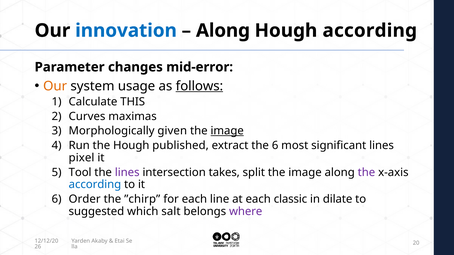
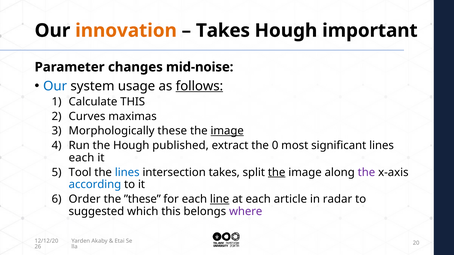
innovation colour: blue -> orange
Along at (223, 31): Along -> Takes
Hough according: according -> important
mid-error: mid-error -> mid-noise
Our at (55, 86) colour: orange -> blue
given: given -> these
the 6: 6 -> 0
pixel at (82, 158): pixel -> each
lines at (127, 173) colour: purple -> blue
the at (277, 173) underline: none -> present
”chirp: ”chirp -> ”these
line underline: none -> present
classic: classic -> article
dilate: dilate -> radar
which salt: salt -> this
